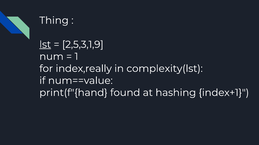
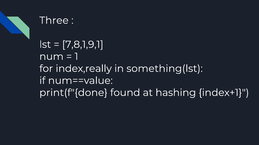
Thing: Thing -> Three
lst underline: present -> none
2,5,3,1,9: 2,5,3,1,9 -> 7,8,1,9,1
complexity(lst: complexity(lst -> something(lst
print(f"{hand: print(f"{hand -> print(f"{done
